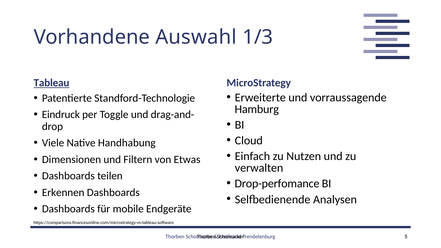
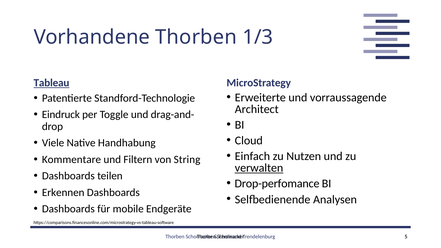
Vorhandene Auswahl: Auswahl -> Thorben
Hamburg: Hamburg -> Architect
Dimensionen: Dimensionen -> Kommentare
Etwas: Etwas -> String
verwalten underline: none -> present
